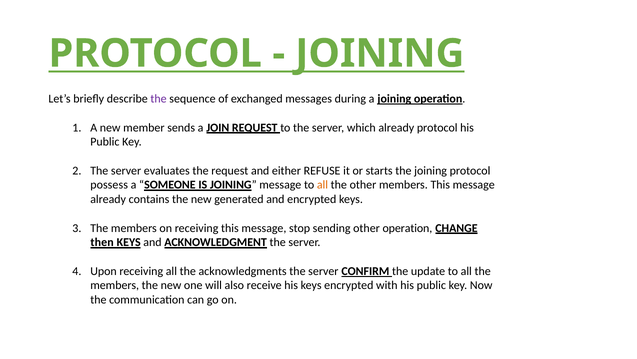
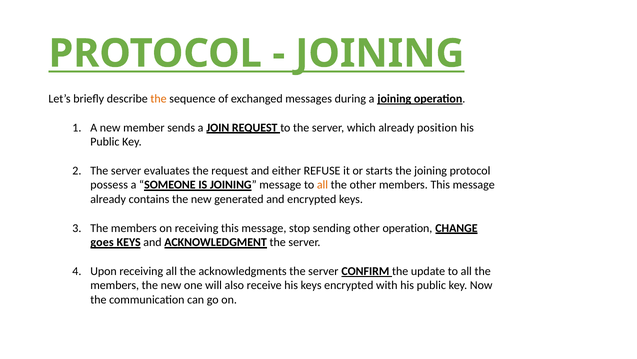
the at (159, 99) colour: purple -> orange
already protocol: protocol -> position
then: then -> goes
